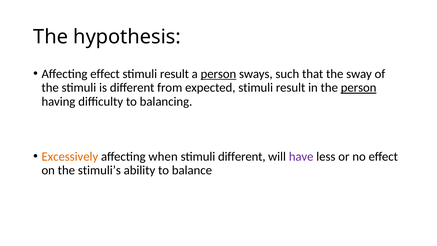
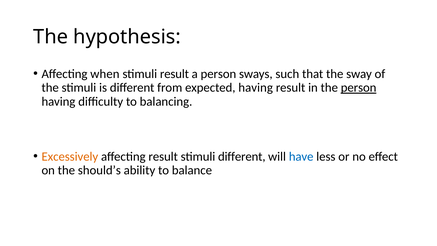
Affecting effect: effect -> when
person at (218, 74) underline: present -> none
expected stimuli: stimuli -> having
affecting when: when -> result
have colour: purple -> blue
stimuli’s: stimuli’s -> should’s
